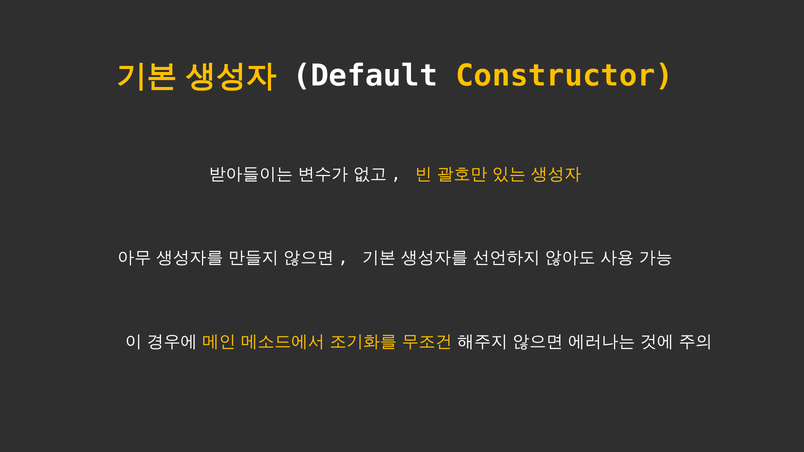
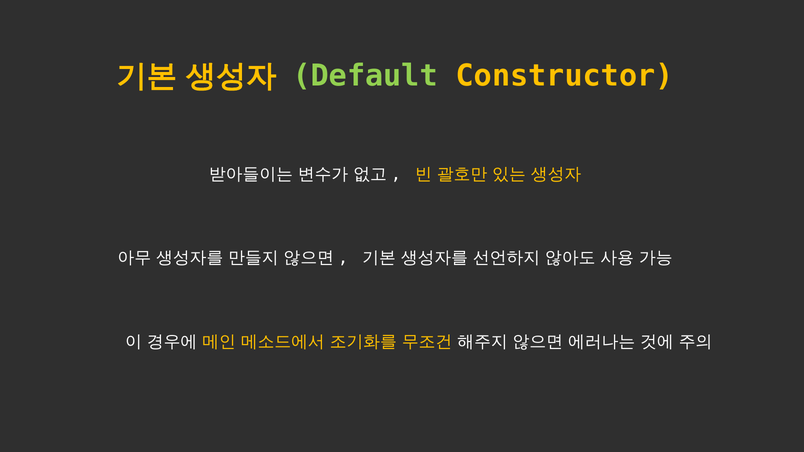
Default colour: white -> light green
